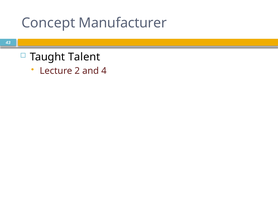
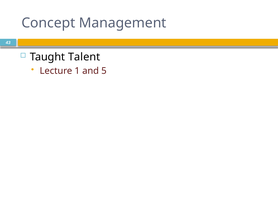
Manufacturer: Manufacturer -> Management
2: 2 -> 1
4: 4 -> 5
